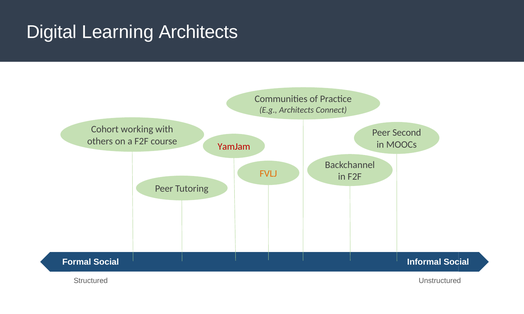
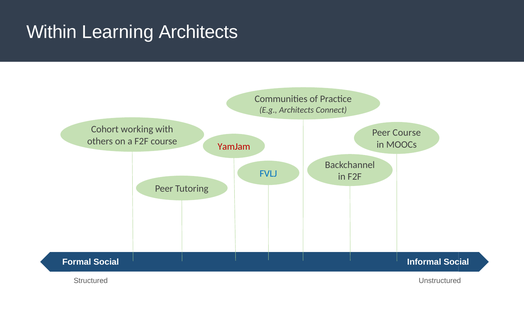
Digital: Digital -> Within
Peer Second: Second -> Course
FVLJ colour: orange -> blue
